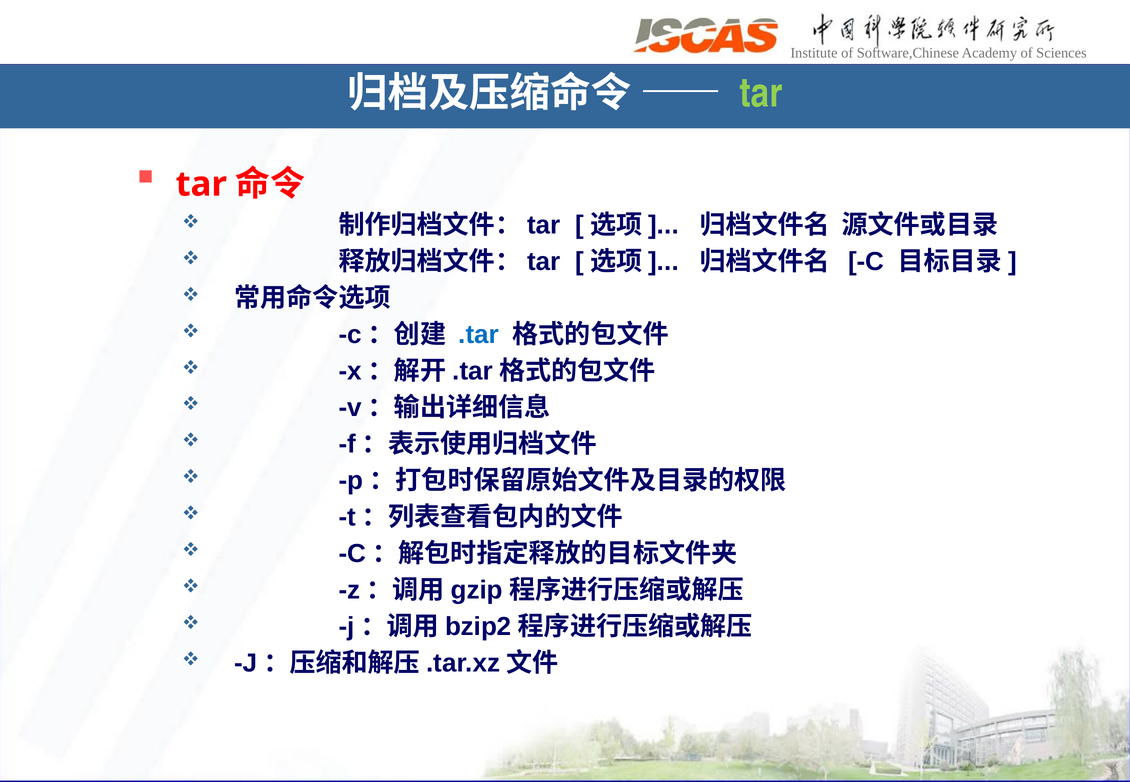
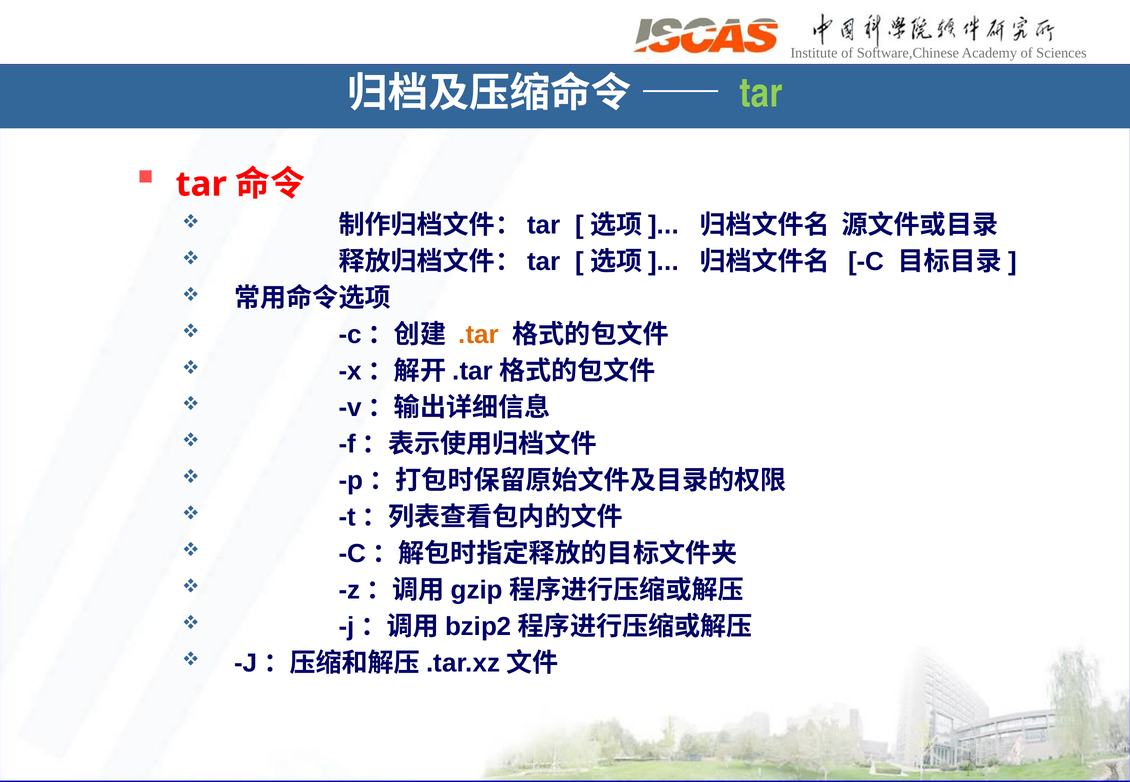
.tar colour: blue -> orange
